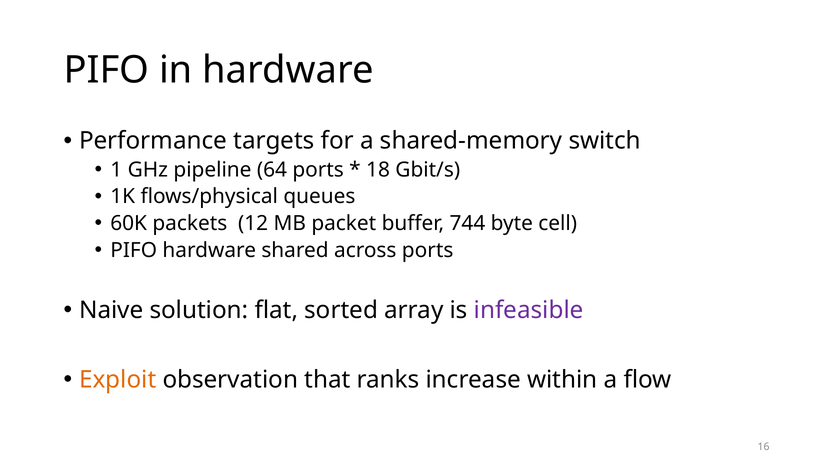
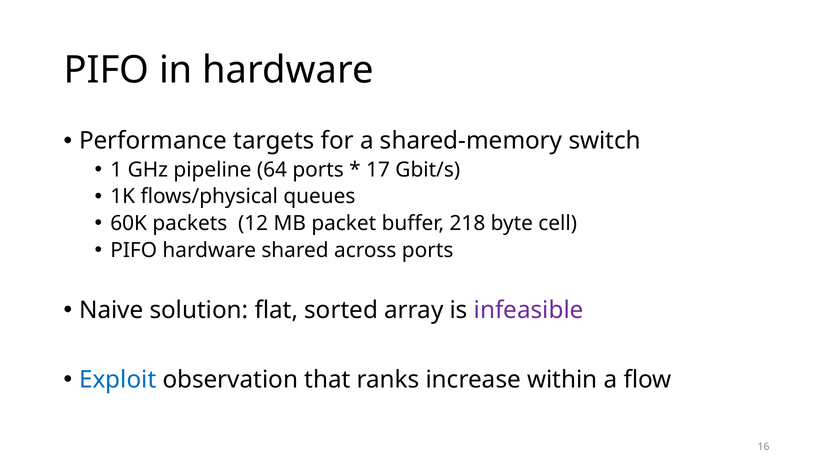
18: 18 -> 17
744: 744 -> 218
Exploit colour: orange -> blue
